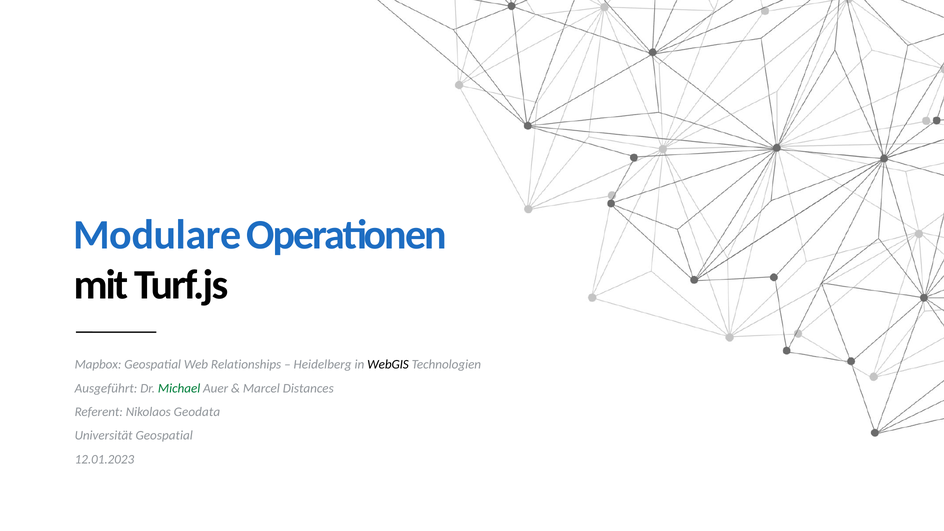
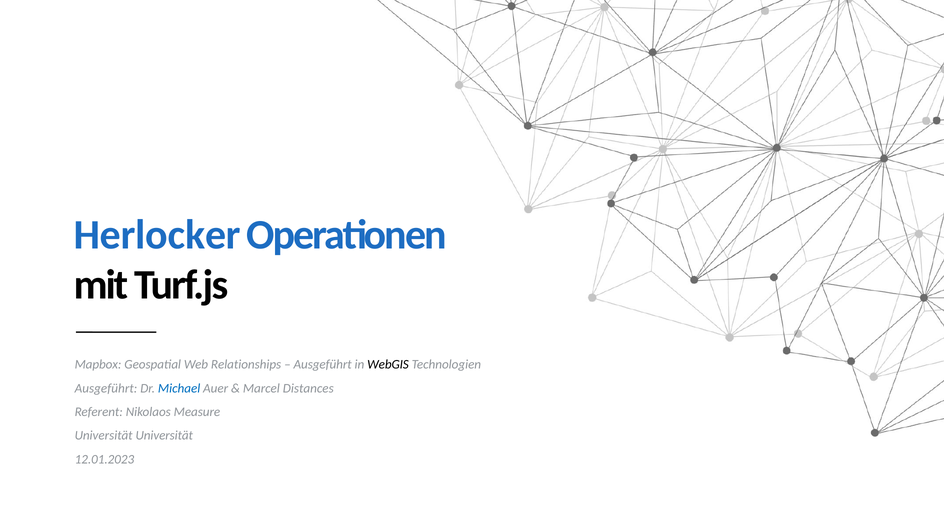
Modulare: Modulare -> Herlocker
Heidelberg at (323, 365): Heidelberg -> Ausgeführt
Michael colour: green -> blue
Geodata: Geodata -> Measure
Universität Geospatial: Geospatial -> Universität
